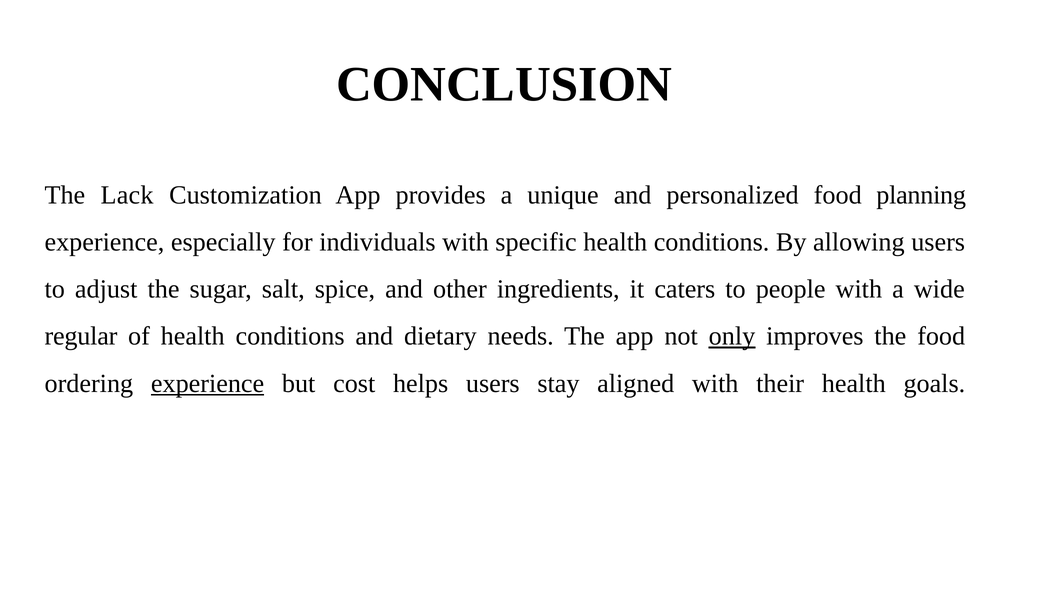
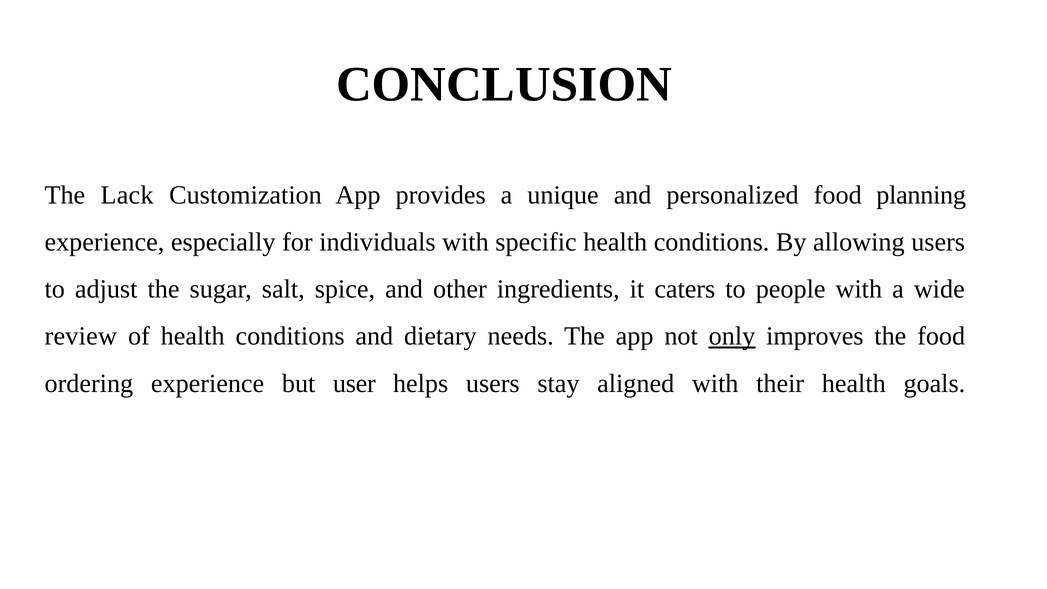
regular: regular -> review
experience at (208, 383) underline: present -> none
cost: cost -> user
